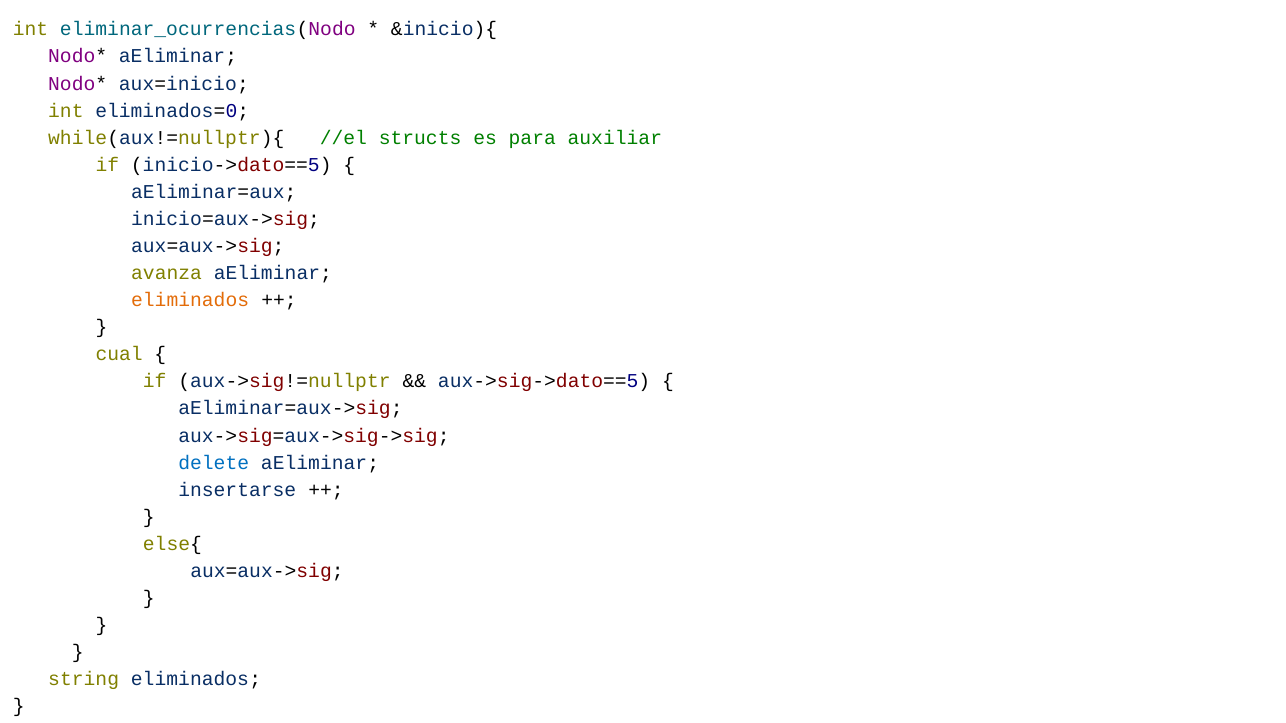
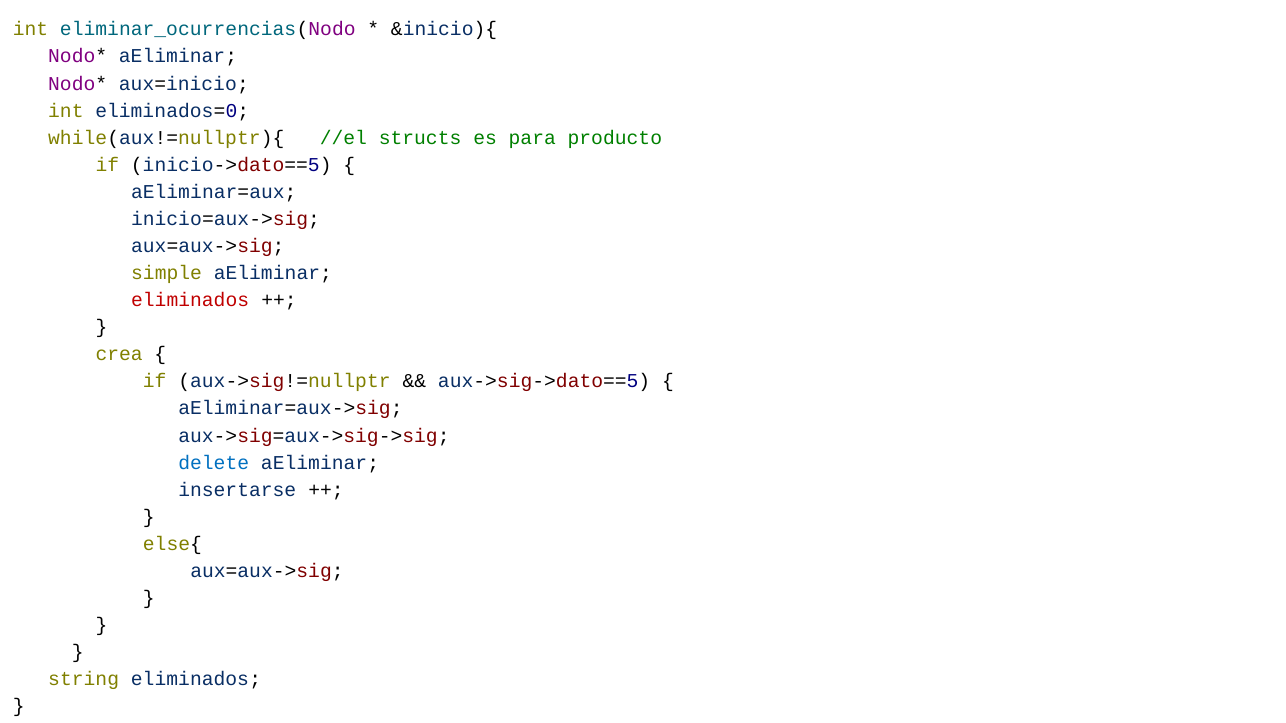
auxiliar: auxiliar -> producto
avanza: avanza -> simple
eliminados at (190, 300) colour: orange -> red
cual: cual -> crea
